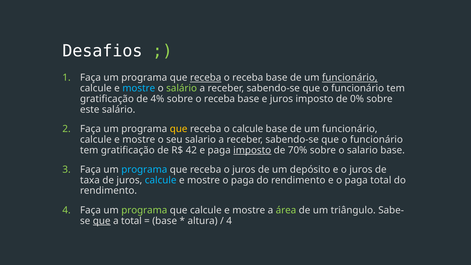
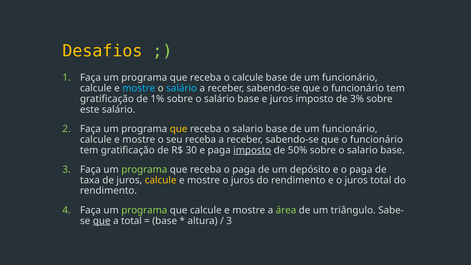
Desafios colour: white -> yellow
receba at (206, 78) underline: present -> none
receba at (248, 78): receba -> calcule
funcionário at (350, 78) underline: present -> none
salário at (182, 88) colour: light green -> light blue
4%: 4% -> 1%
sobre o receba: receba -> salário
0%: 0% -> 3%
receba o calcule: calcule -> salario
seu salario: salario -> receba
42: 42 -> 30
70%: 70% -> 50%
programa at (144, 170) colour: light blue -> light green
receba o juros: juros -> paga
e o juros: juros -> paga
calcule at (161, 180) colour: light blue -> yellow
mostre o paga: paga -> juros
e o paga: paga -> juros
4 at (229, 221): 4 -> 3
